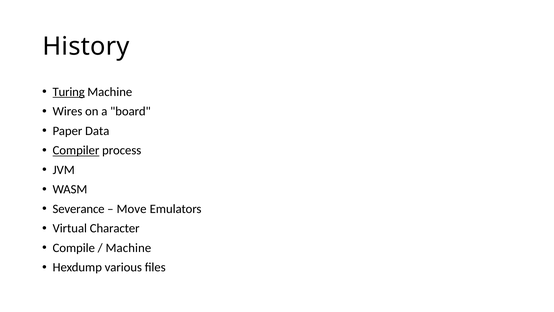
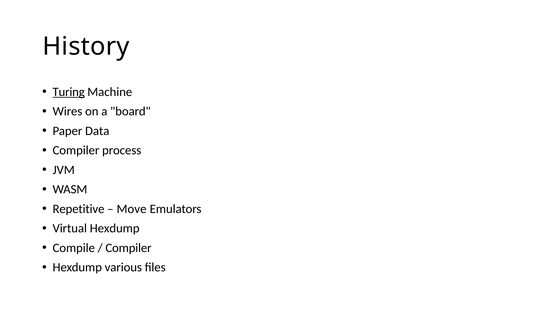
Compiler at (76, 150) underline: present -> none
Severance: Severance -> Repetitive
Virtual Character: Character -> Hexdump
Machine at (128, 248): Machine -> Compiler
